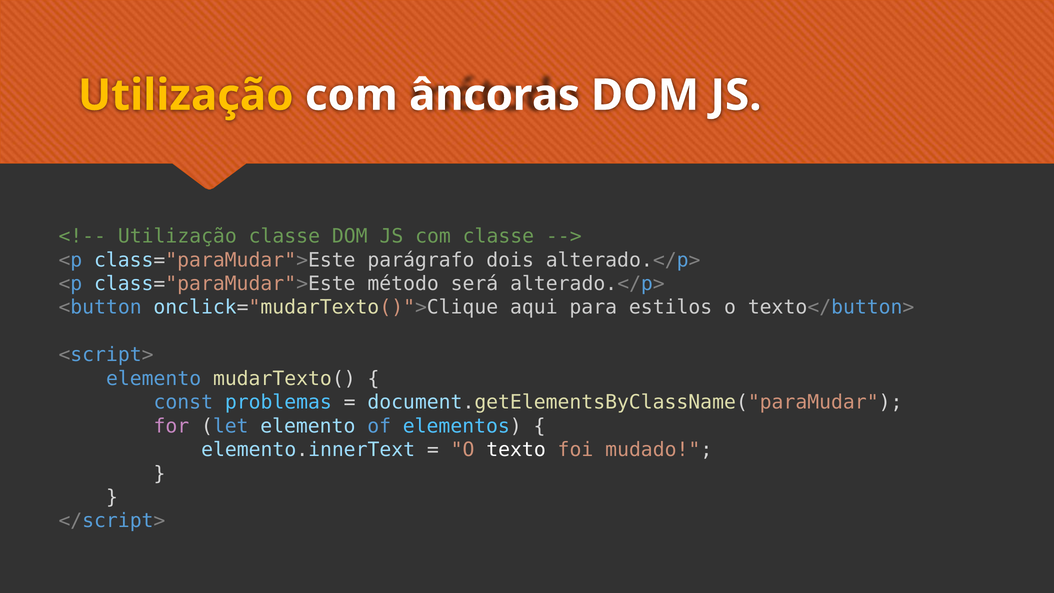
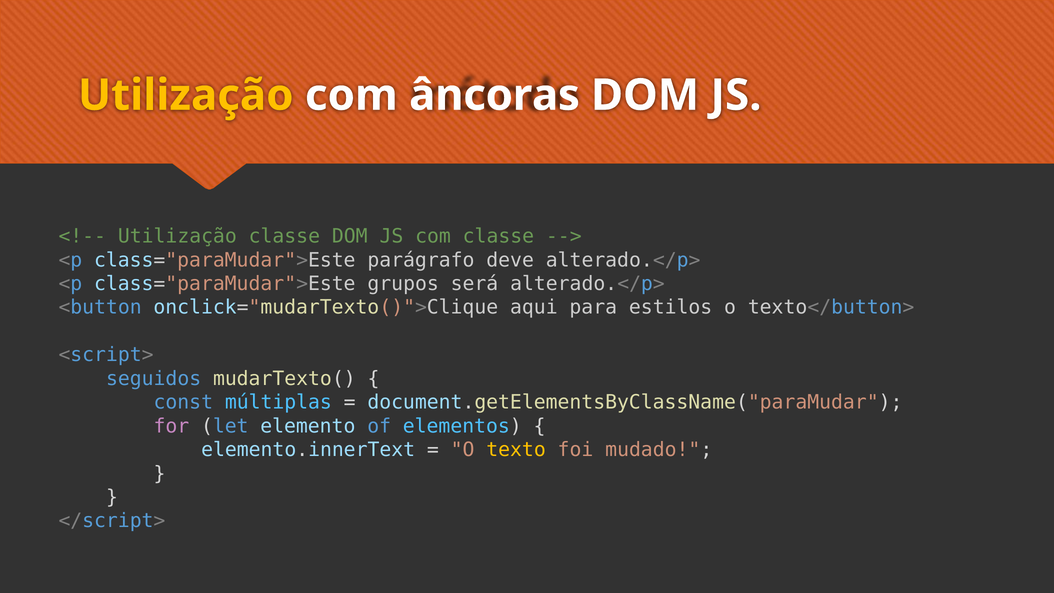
dois: dois -> deve
método: método -> grupos
elemento at (154, 379): elemento -> seguidos
problemas: problemas -> múltiplas
texto colour: white -> yellow
